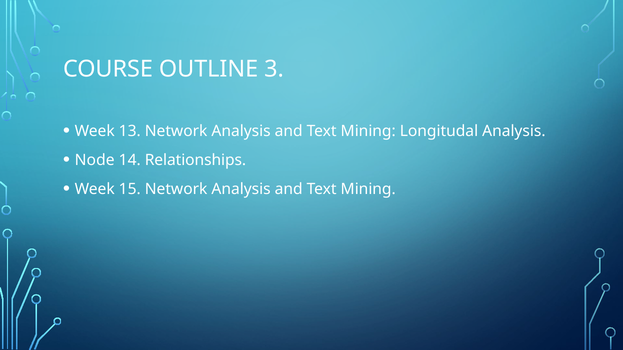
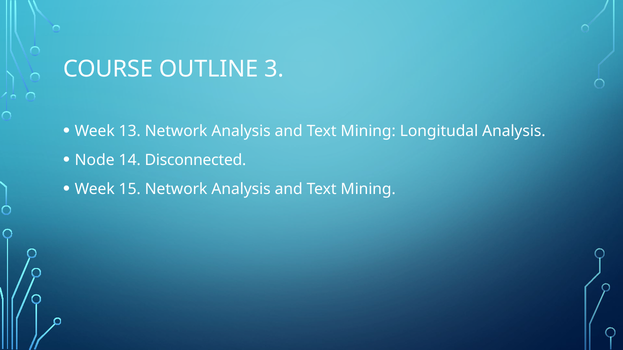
Relationships: Relationships -> Disconnected
